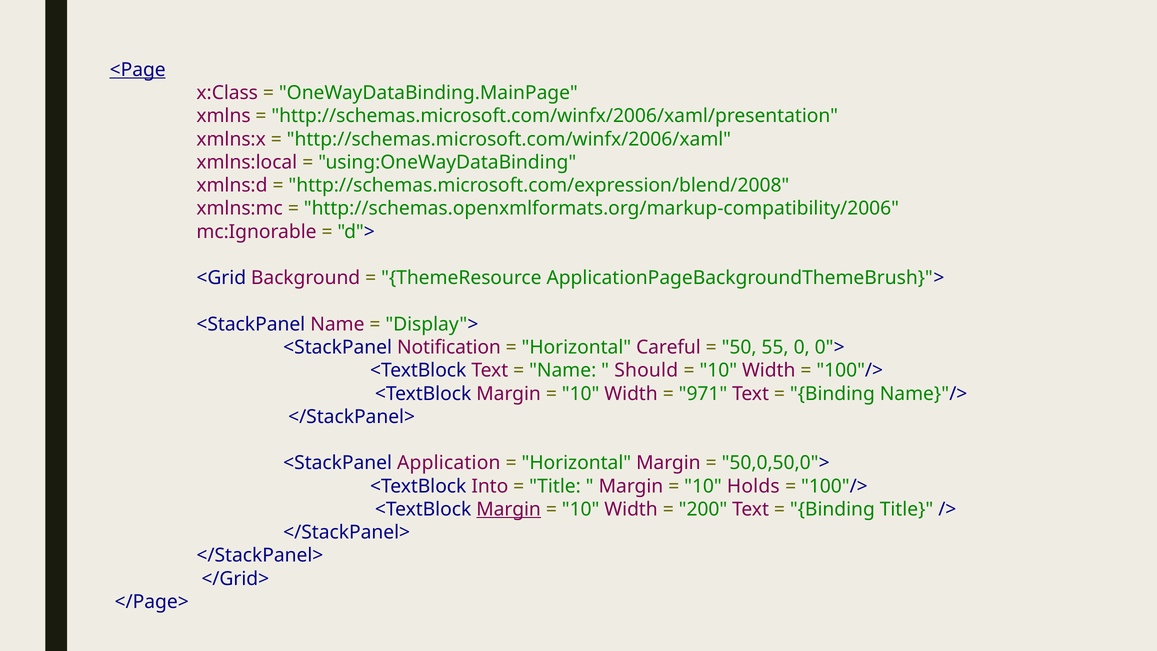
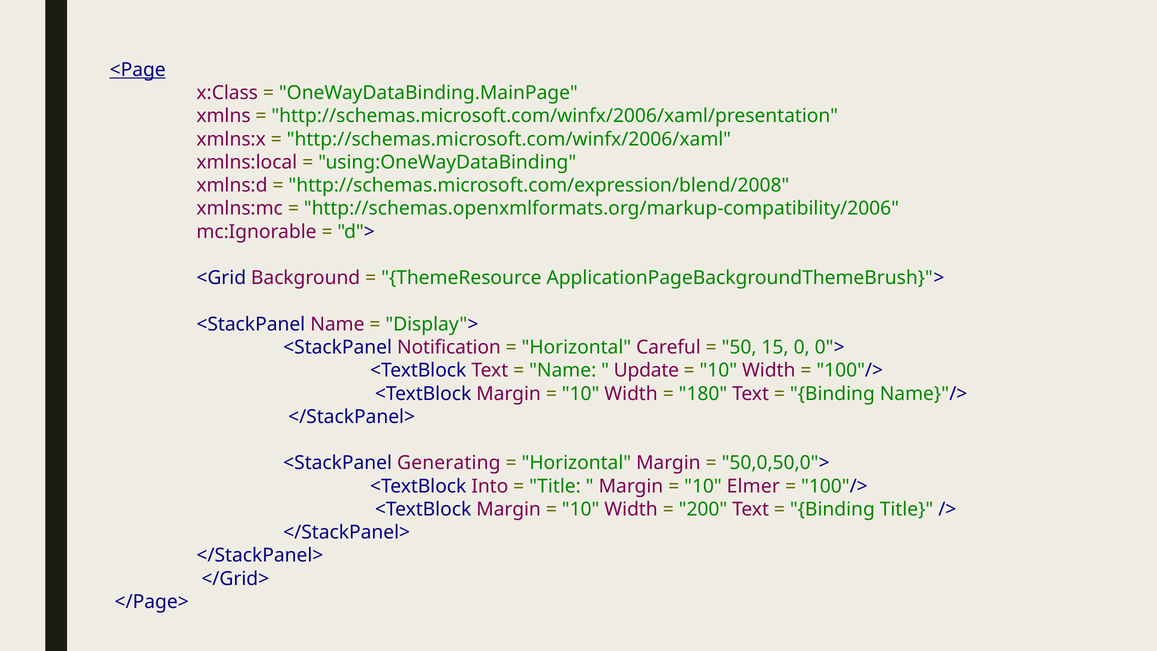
55: 55 -> 15
Should: Should -> Update
971: 971 -> 180
Application: Application -> Generating
Holds: Holds -> Elmer
Margin at (509, 509) underline: present -> none
